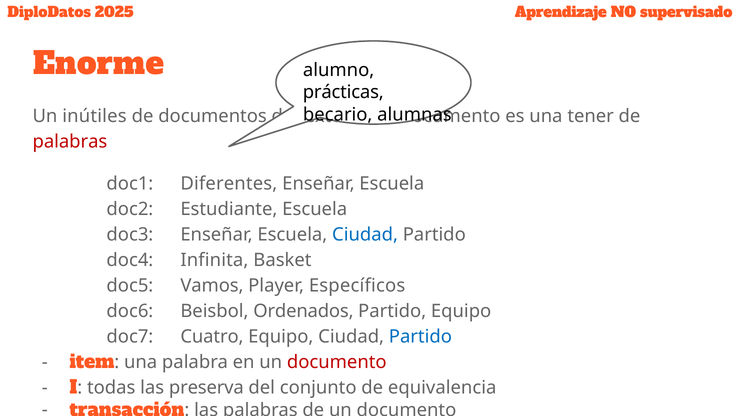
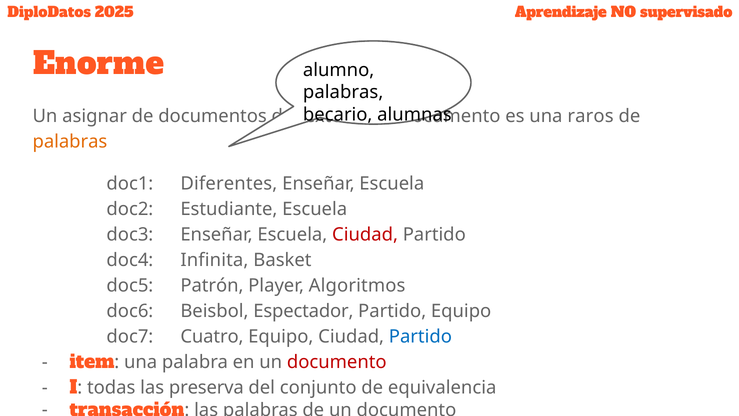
prácticas at (343, 92): prácticas -> palabras
inútiles: inútiles -> asignar
tener: tener -> raros
palabras at (70, 142) colour: red -> orange
Ciudad at (365, 235) colour: blue -> red
Vamos: Vamos -> Patrón
Específicos: Específicos -> Algoritmos
Ordenados: Ordenados -> Espectador
